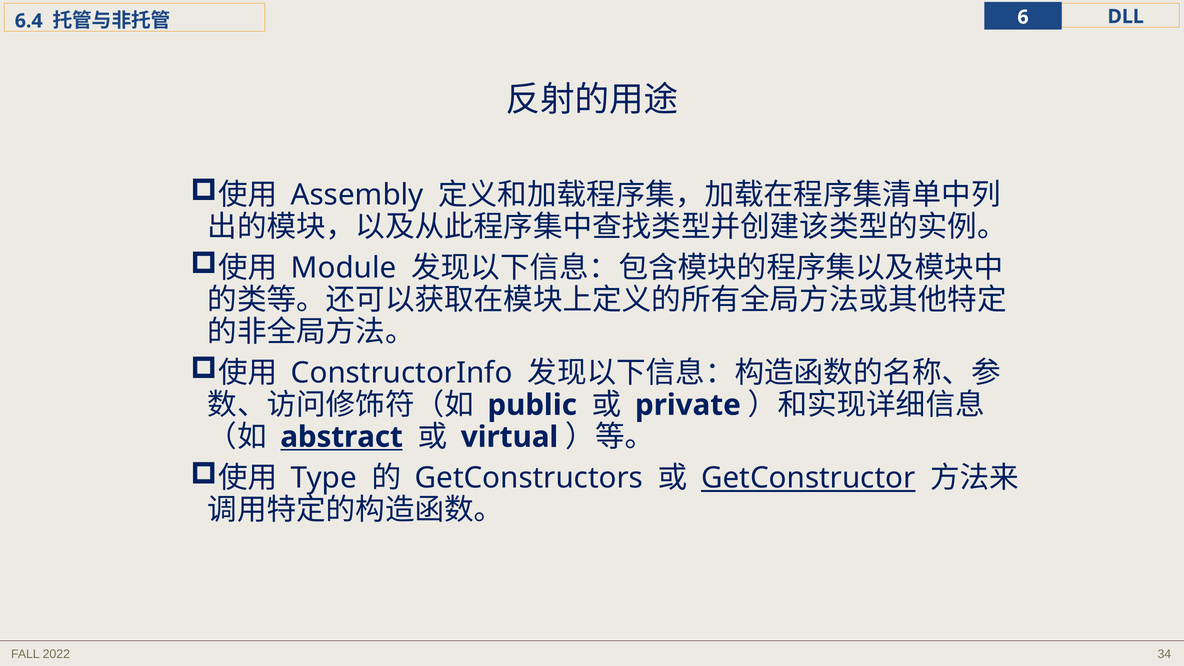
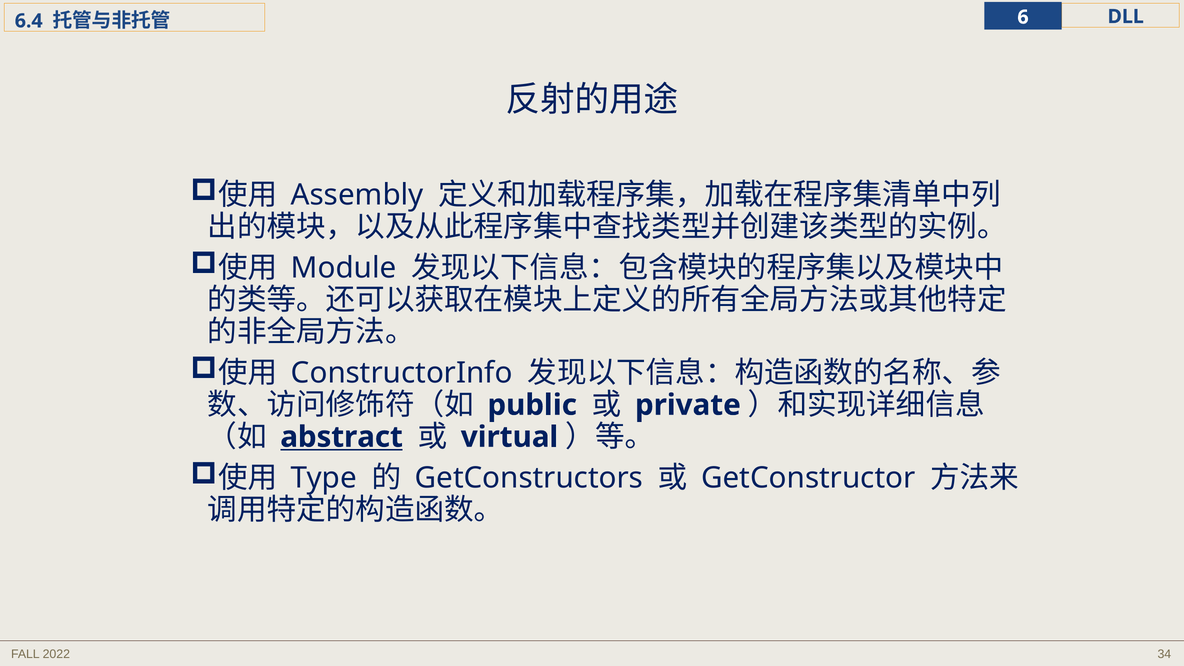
GetConstructor underline: present -> none
